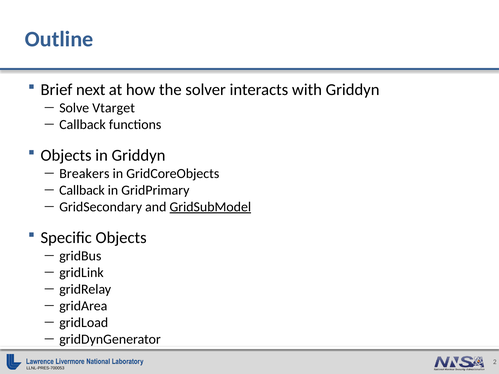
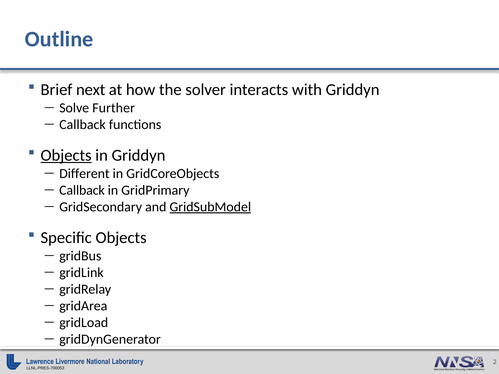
Vtarget: Vtarget -> Further
Objects at (66, 156) underline: none -> present
Breakers: Breakers -> Different
